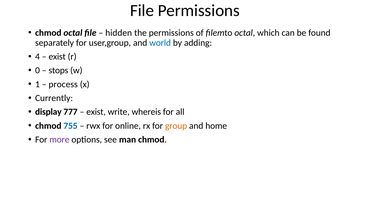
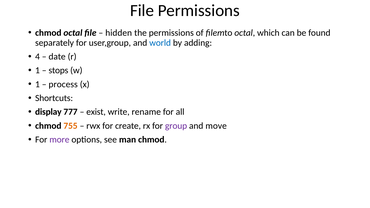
exist at (57, 57): exist -> date
0 at (37, 70): 0 -> 1
Currently: Currently -> Shortcuts
whereis: whereis -> rename
755 colour: blue -> orange
online: online -> create
group colour: orange -> purple
home: home -> move
